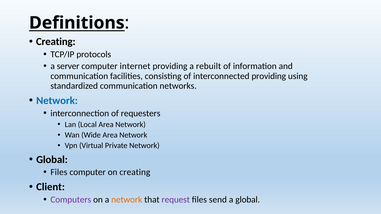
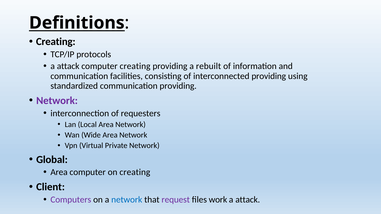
server at (68, 66): server -> attack
computer internet: internet -> creating
communication networks: networks -> providing
Network at (57, 101) colour: blue -> purple
Files at (59, 172): Files -> Area
network at (127, 200) colour: orange -> blue
send: send -> work
global at (248, 200): global -> attack
